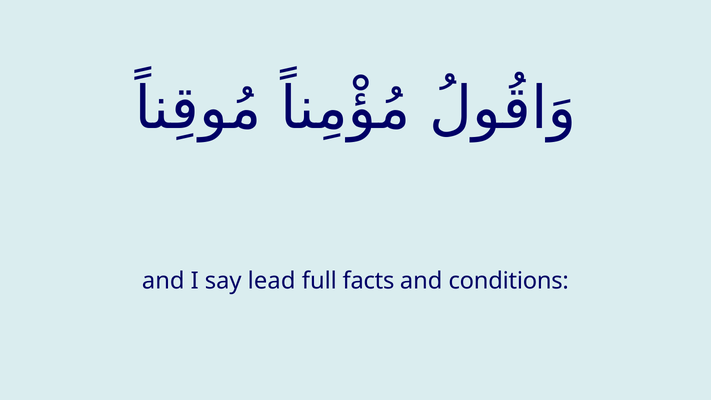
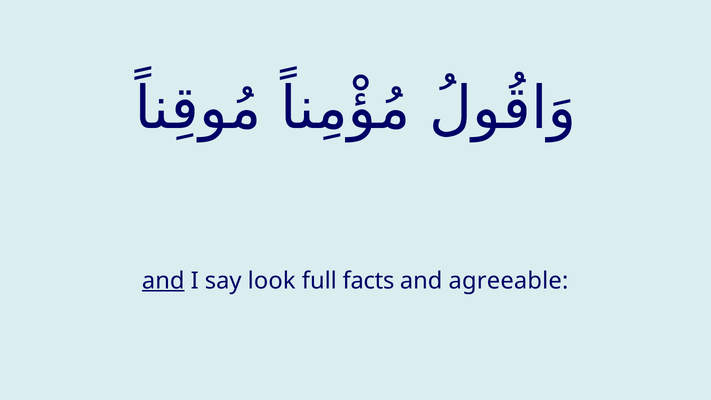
and at (163, 281) underline: none -> present
lead: lead -> look
conditions: conditions -> agreeable
